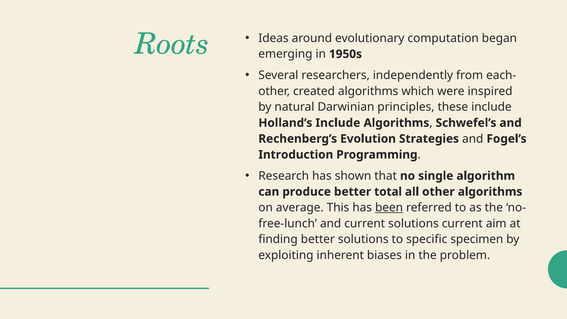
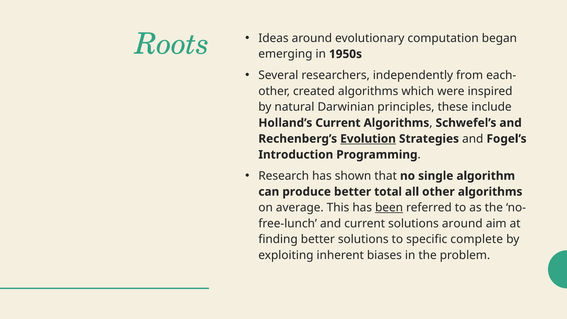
Holland’s Include: Include -> Current
Evolution underline: none -> present
solutions current: current -> around
specimen: specimen -> complete
